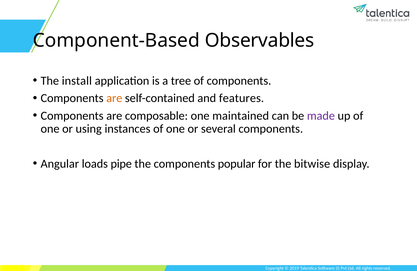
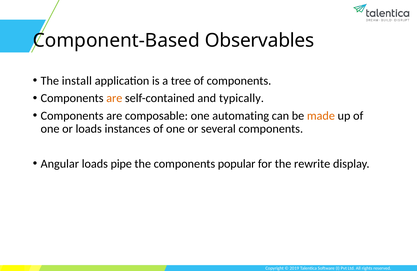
features: features -> typically
maintained: maintained -> automating
made colour: purple -> orange
or using: using -> loads
bitwise: bitwise -> rewrite
